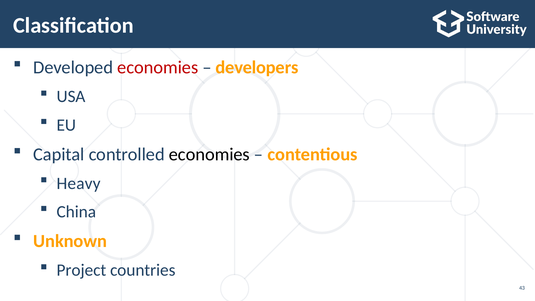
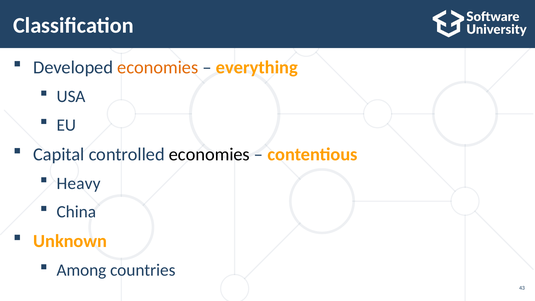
economies at (158, 68) colour: red -> orange
developers: developers -> everything
Project: Project -> Among
